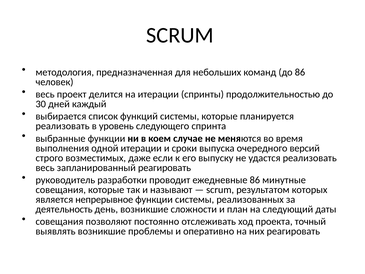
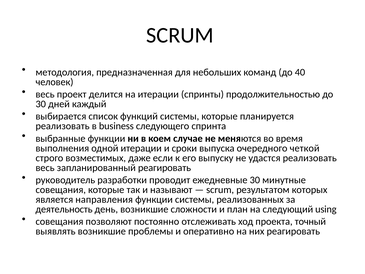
до 86: 86 -> 40
уровень: уровень -> business
версий: версий -> четкой
ежедневные 86: 86 -> 30
непрерывное: непрерывное -> направления
даты: даты -> using
